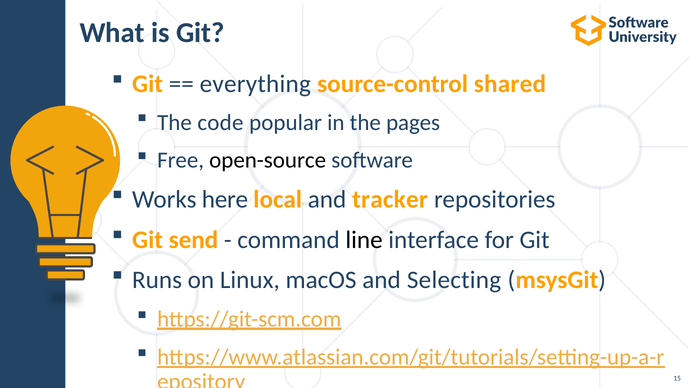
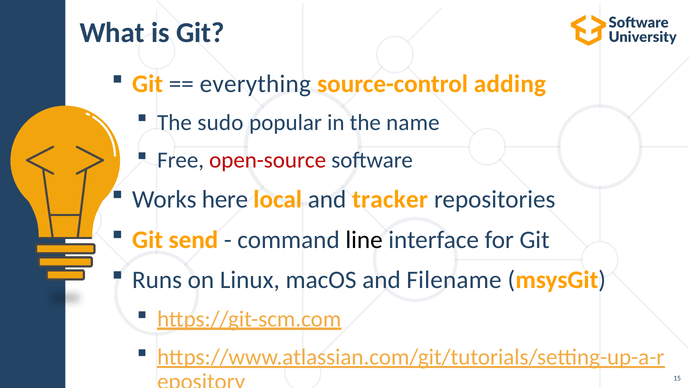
shared: shared -> adding
code: code -> sudo
pages: pages -> name
open-source colour: black -> red
Selecting: Selecting -> Filename
